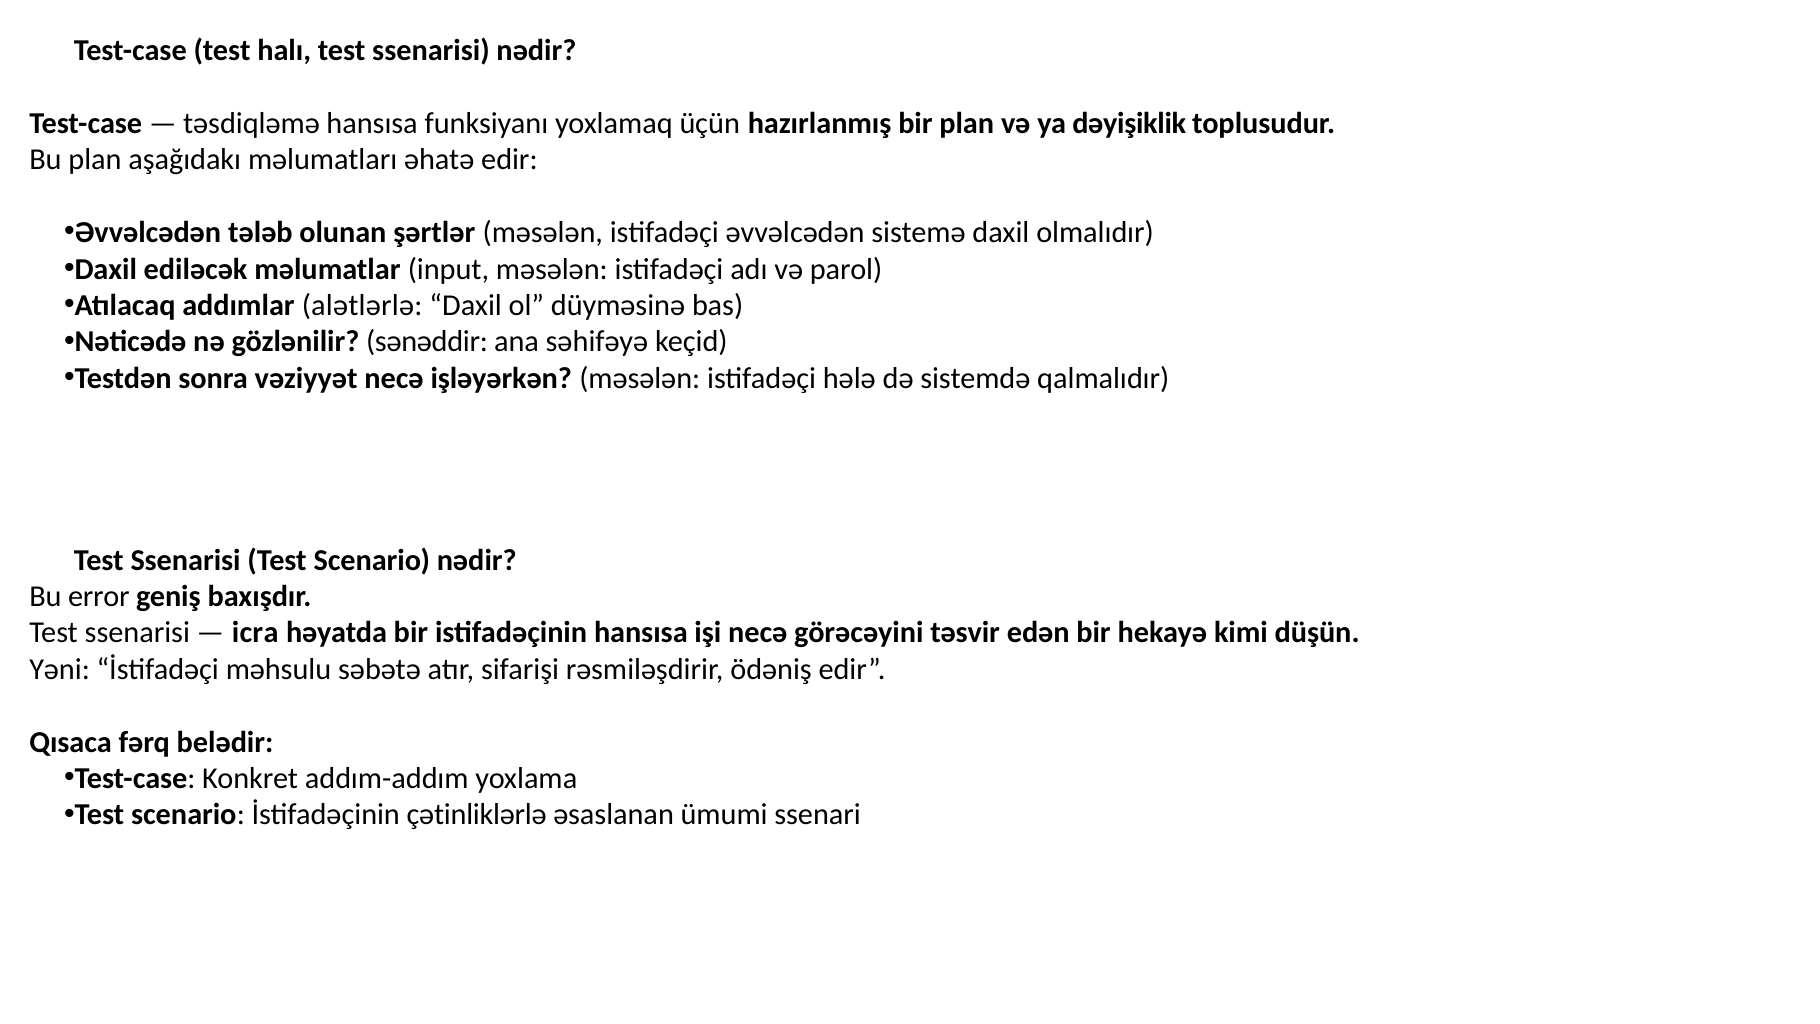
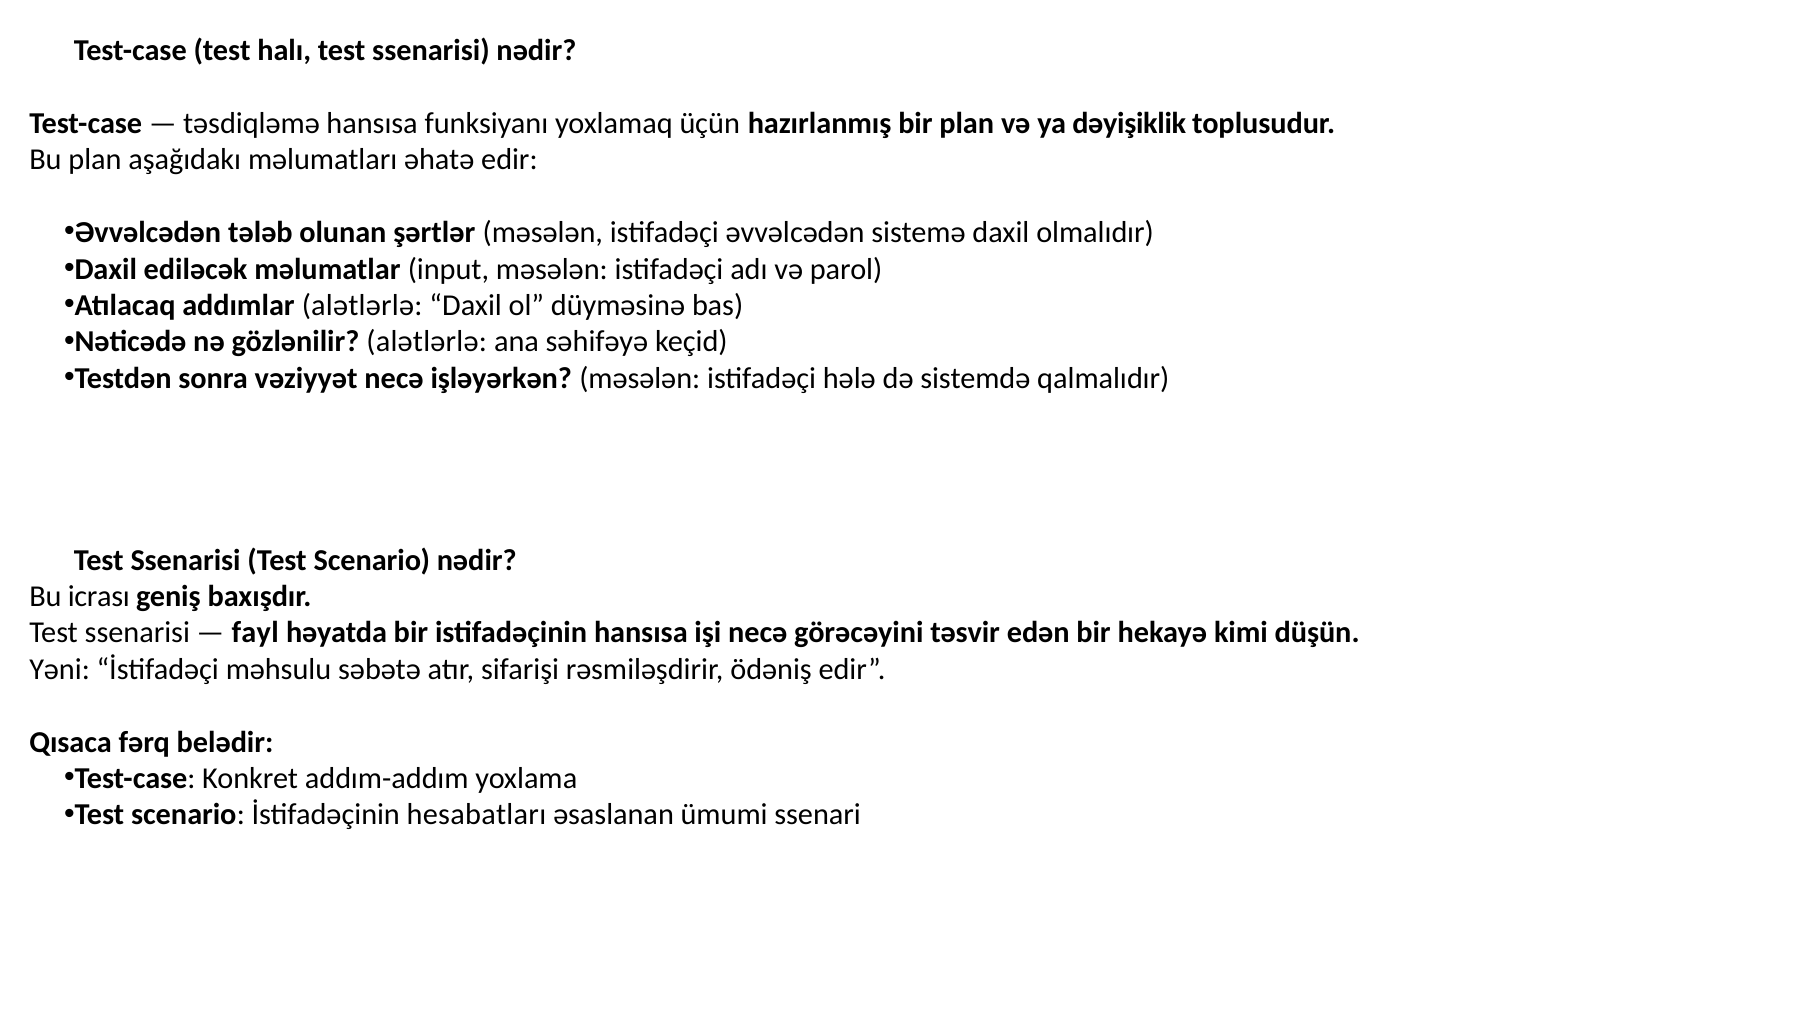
gözlənilir sənəddir: sənəddir -> alətlərlə
error: error -> icrası
icra: icra -> fayl
çətinliklərlə: çətinliklərlə -> hesabatları
